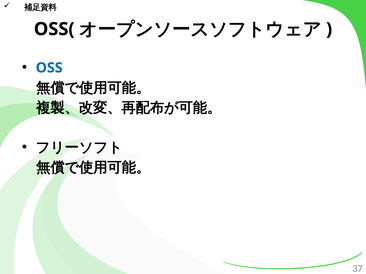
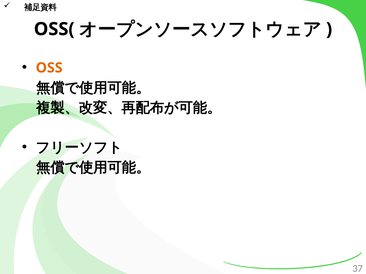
OSS colour: blue -> orange
